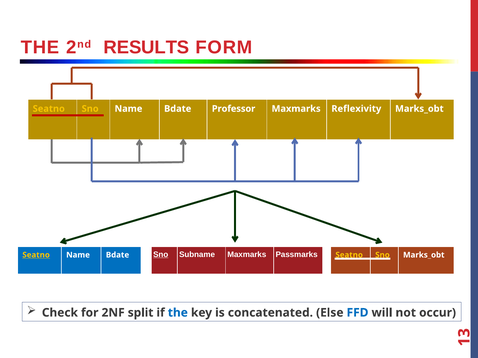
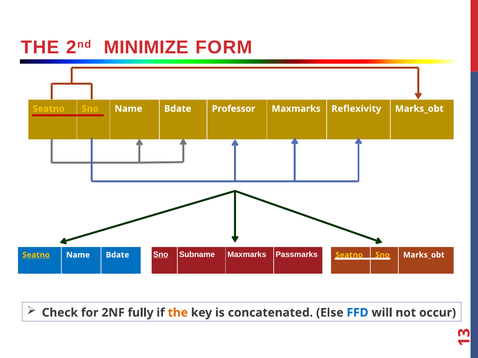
RESULTS: RESULTS -> MINIMIZE
split: split -> fully
the at (178, 313) colour: blue -> orange
